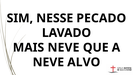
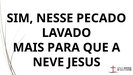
MAIS NEVE: NEVE -> PARA
ALVO: ALVO -> JESUS
